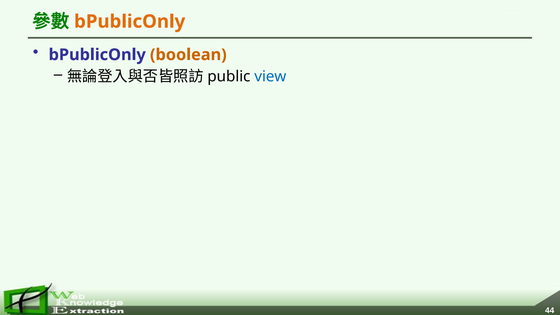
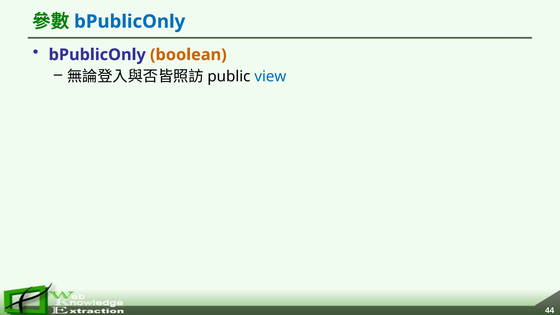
bPublicOnly at (130, 22) colour: orange -> blue
